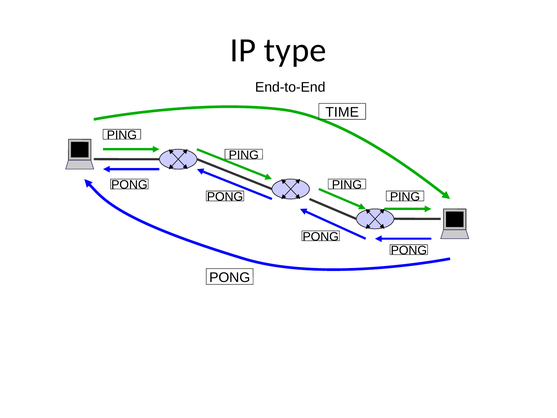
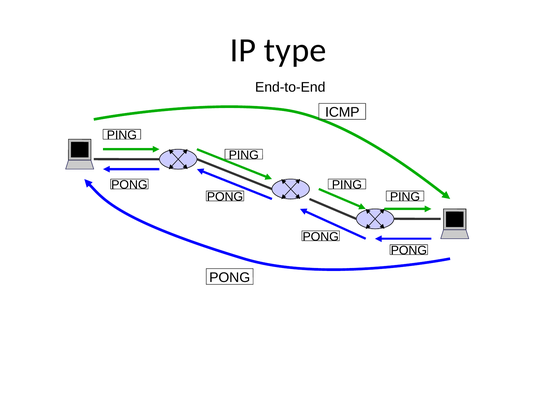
TIME: TIME -> ICMP
